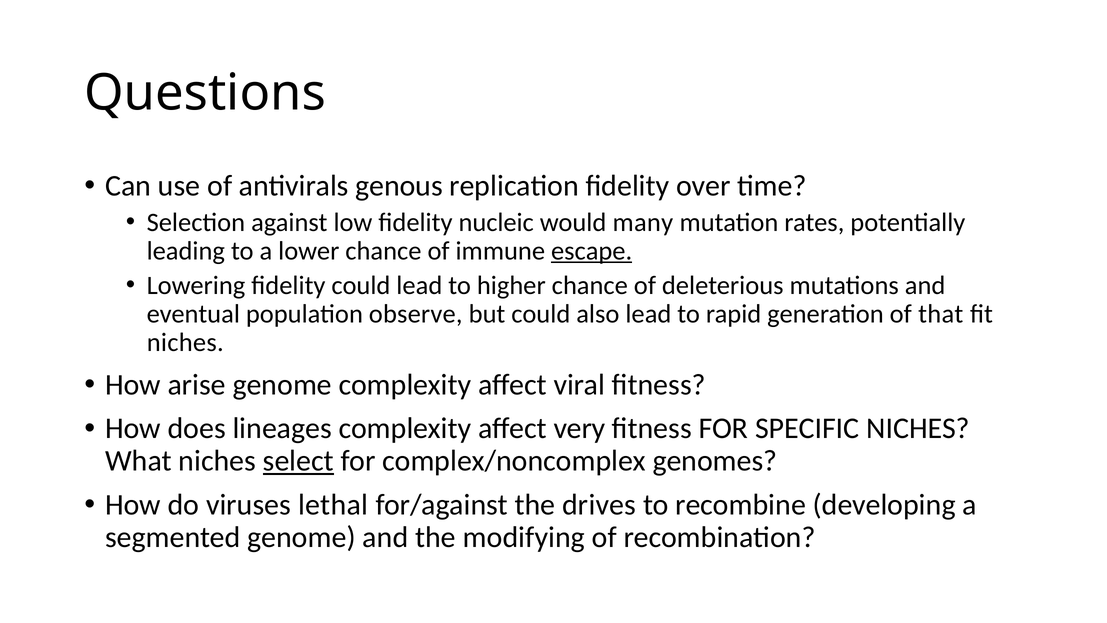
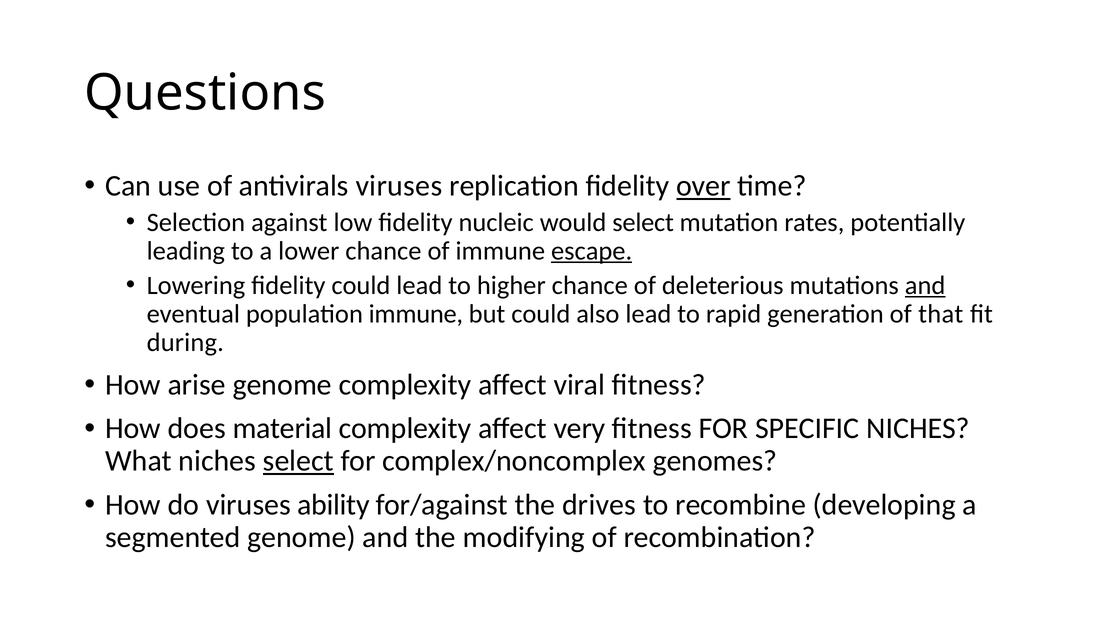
antivirals genous: genous -> viruses
over underline: none -> present
would many: many -> select
and at (925, 285) underline: none -> present
population observe: observe -> immune
niches at (185, 342): niches -> during
lineages: lineages -> material
lethal: lethal -> ability
